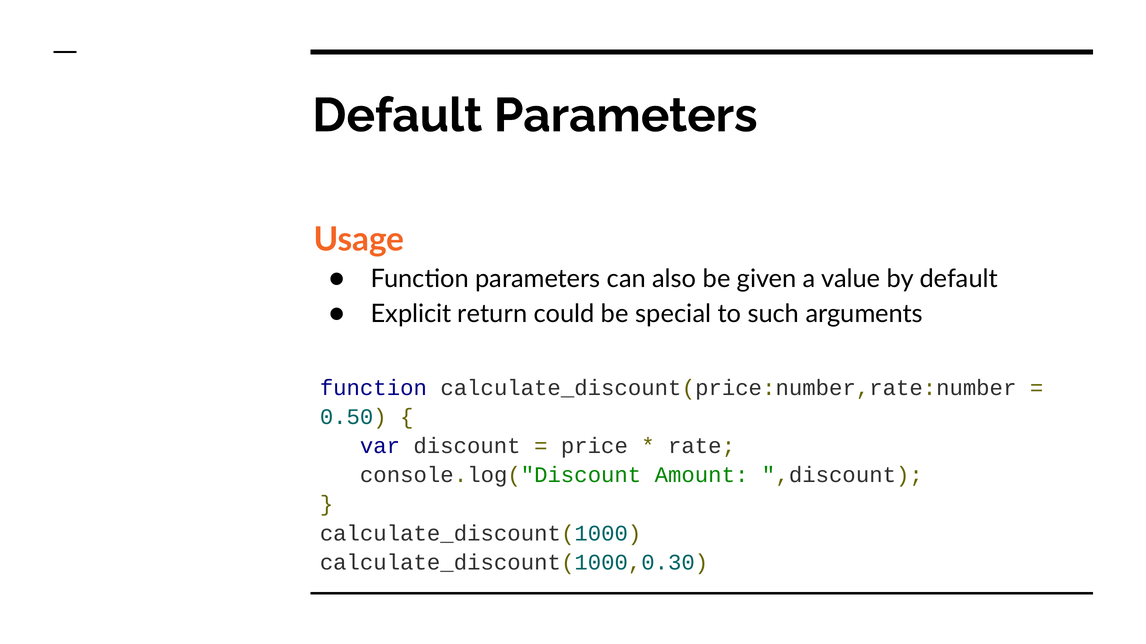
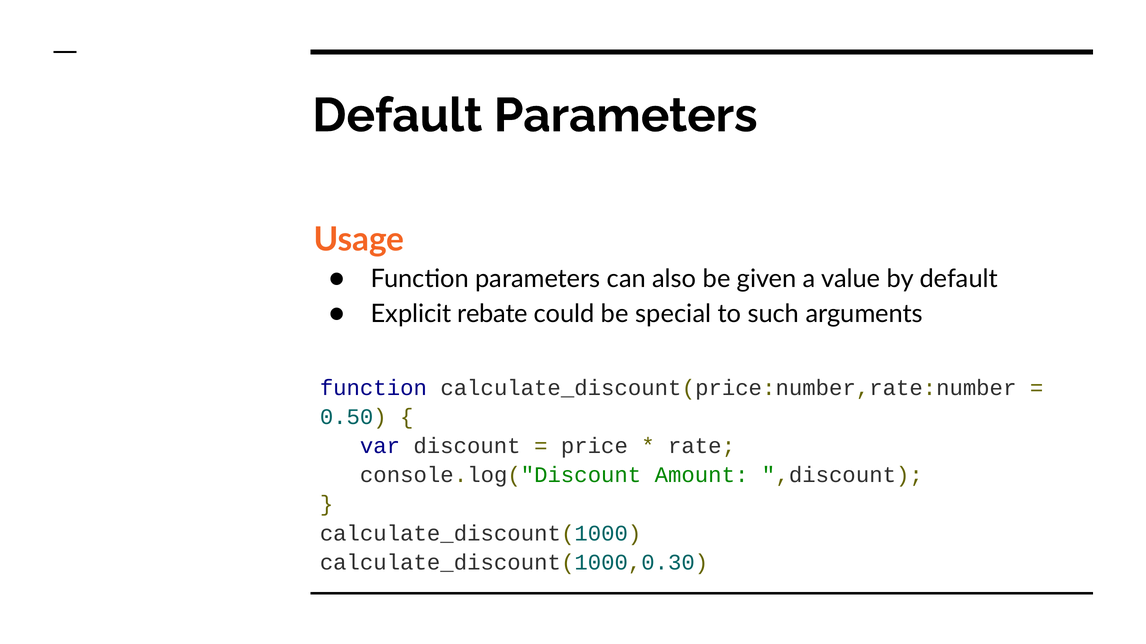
return: return -> rebate
